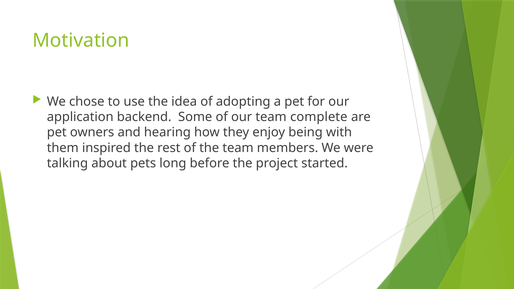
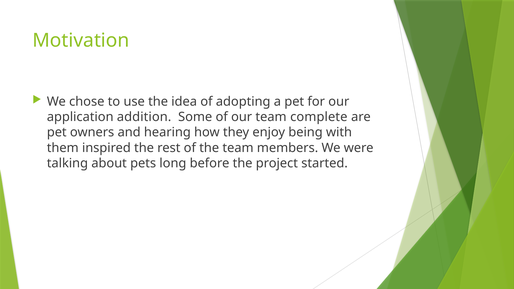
backend: backend -> addition
